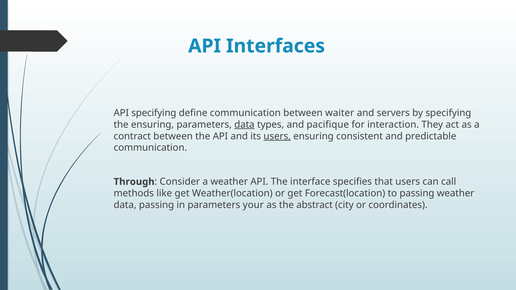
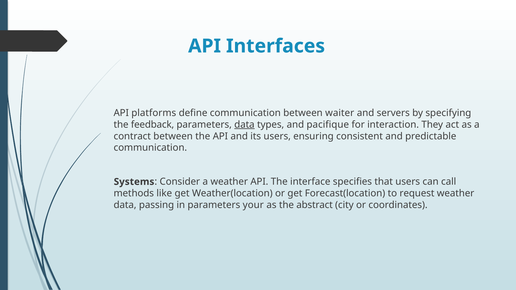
API specifying: specifying -> platforms
the ensuring: ensuring -> feedback
users at (277, 136) underline: present -> none
Through: Through -> Systems
to passing: passing -> request
